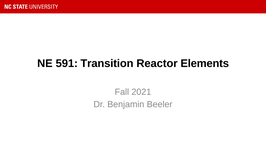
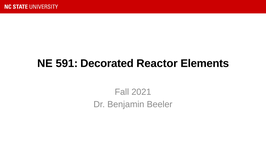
Transition: Transition -> Decorated
